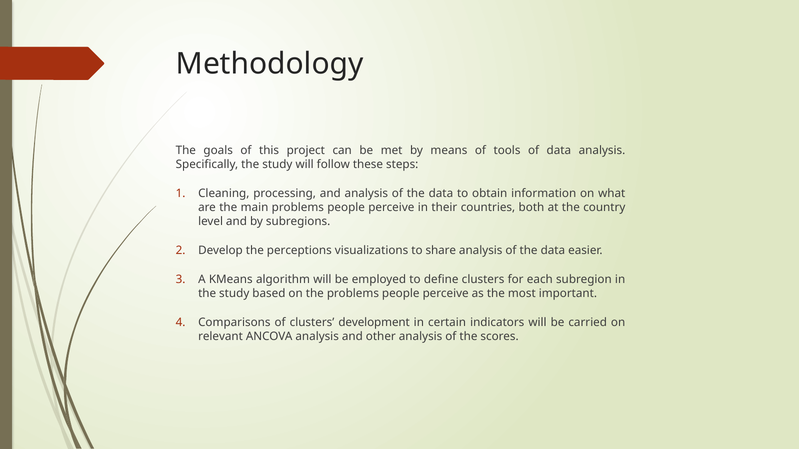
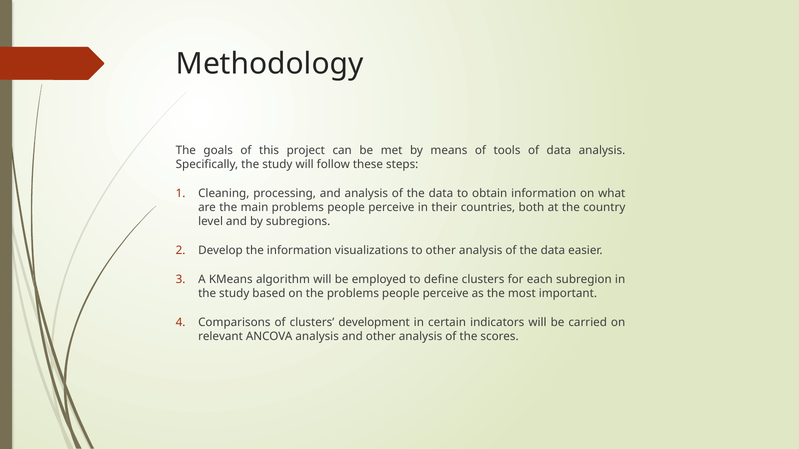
the perceptions: perceptions -> information
to share: share -> other
